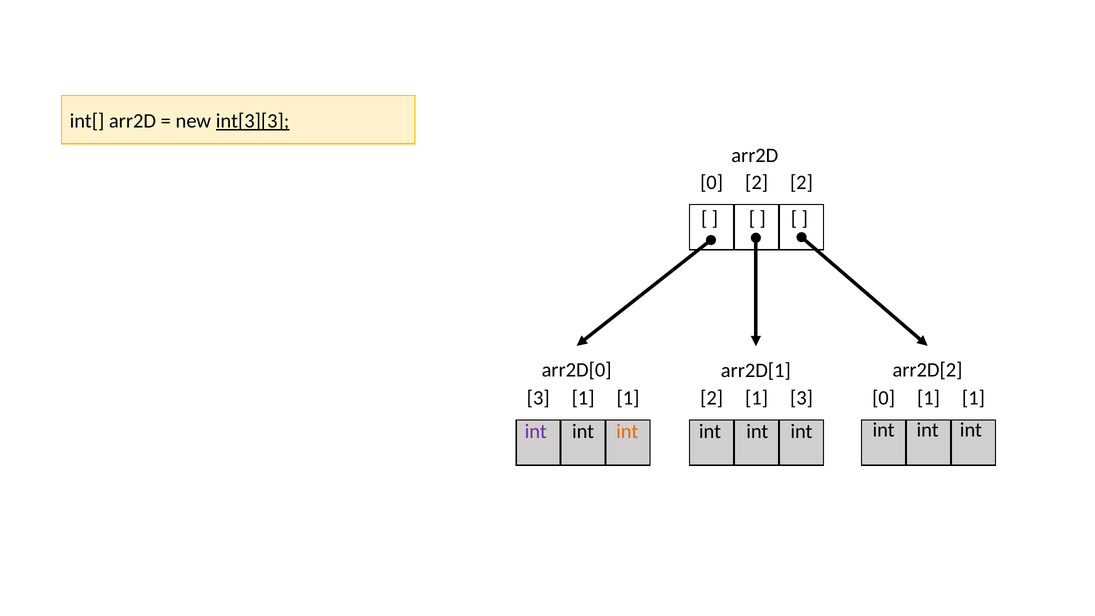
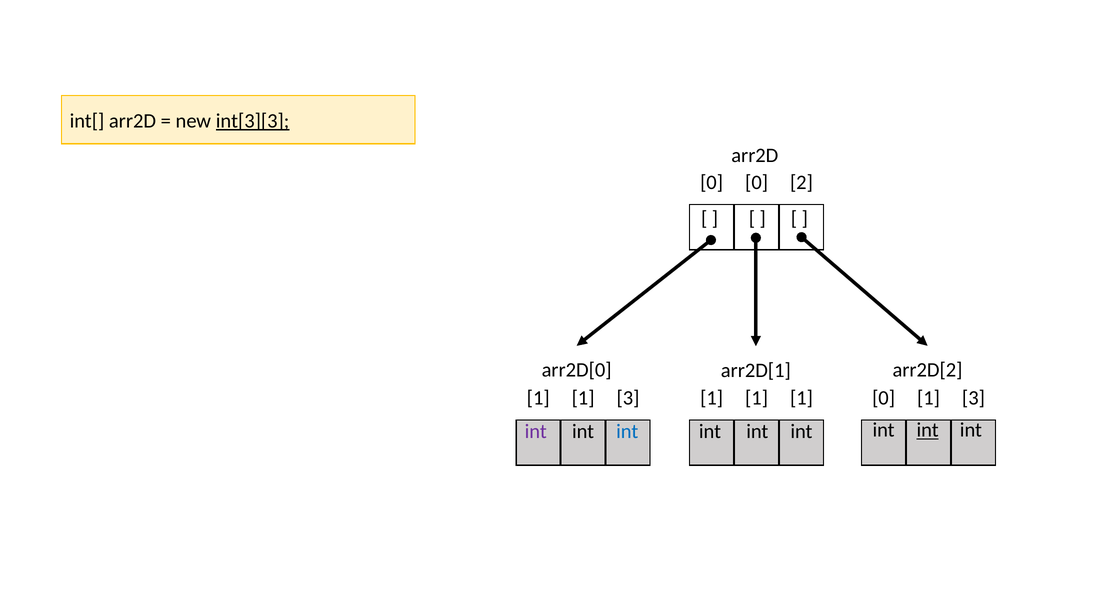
0 2: 2 -> 0
3 at (538, 398): 3 -> 1
1 at (628, 398): 1 -> 3
2 at (712, 398): 2 -> 1
3 at (801, 398): 3 -> 1
0 1 1: 1 -> 3
int at (928, 430) underline: none -> present
int at (627, 431) colour: orange -> blue
